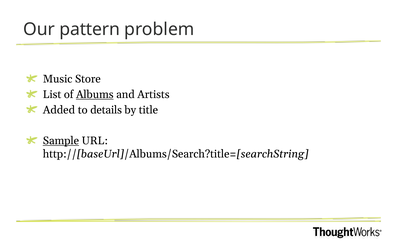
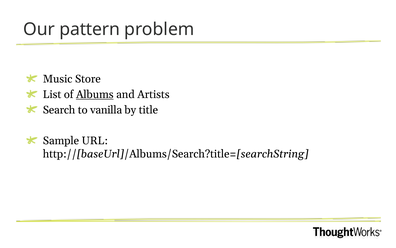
Added: Added -> Search
details: details -> vanilla
Sample underline: present -> none
